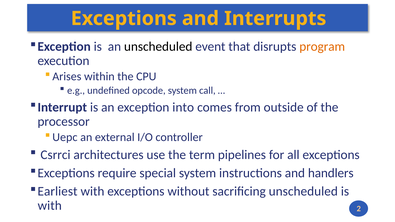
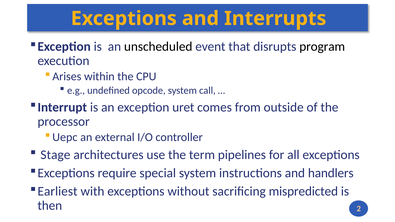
program colour: orange -> black
into: into -> uret
Csrrci: Csrrci -> Stage
sacrificing unscheduled: unscheduled -> mispredicted
with at (50, 206): with -> then
